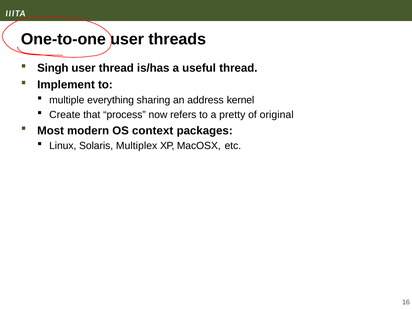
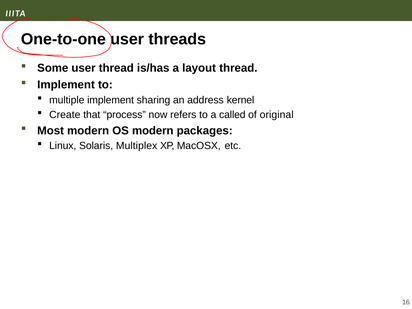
Singh: Singh -> Some
useful: useful -> layout
multiple everything: everything -> implement
pretty: pretty -> called
OS context: context -> modern
